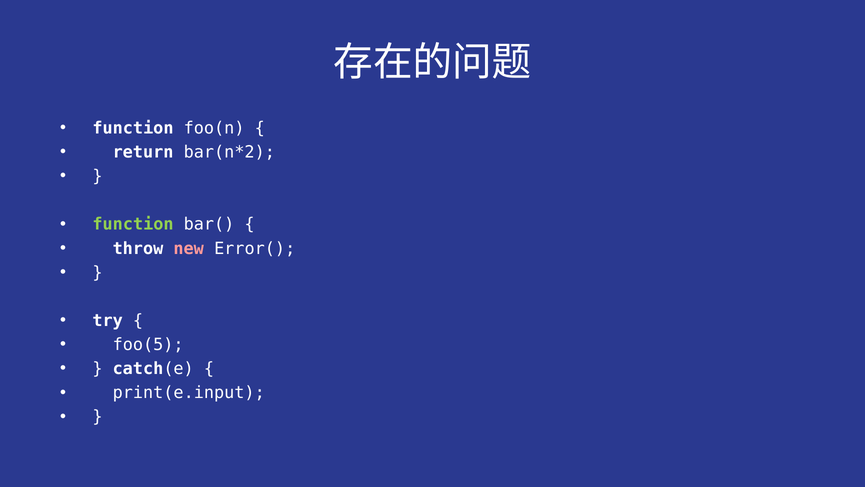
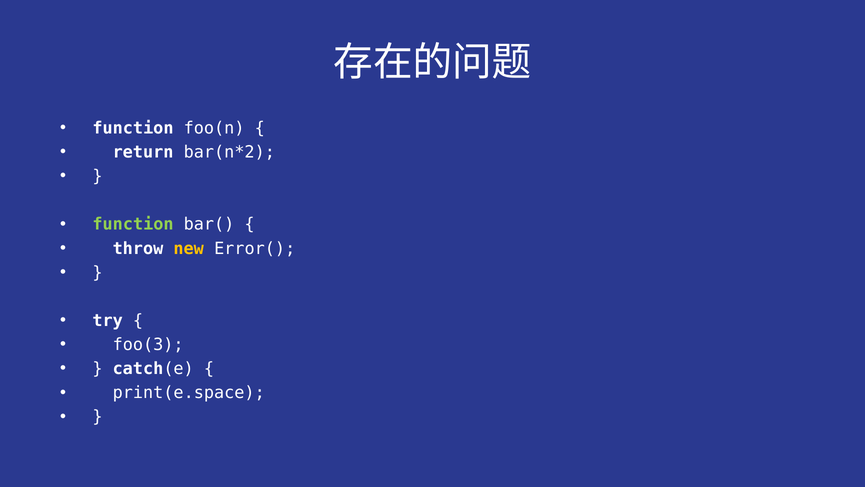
new colour: pink -> yellow
foo(5: foo(5 -> foo(3
print(e.input: print(e.input -> print(e.space
